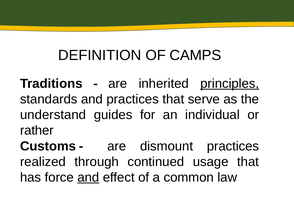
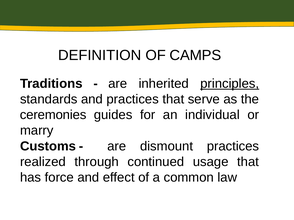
understand: understand -> ceremonies
rather: rather -> marry
and at (88, 178) underline: present -> none
